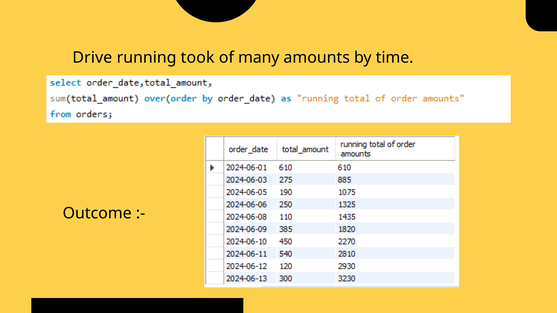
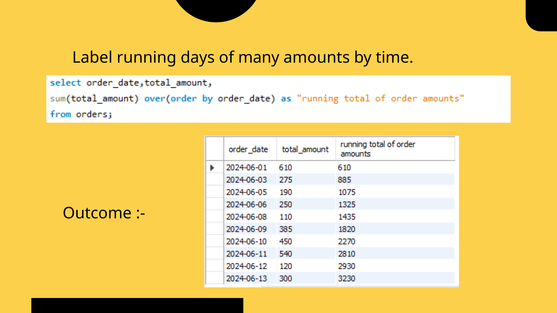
Drive: Drive -> Label
took: took -> days
